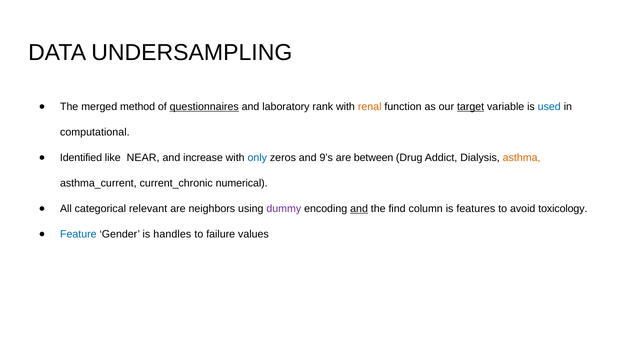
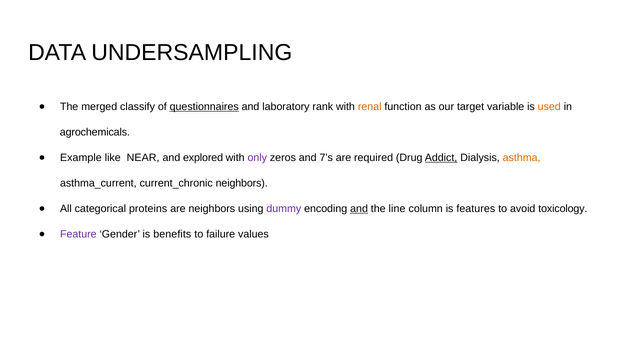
method: method -> classify
target underline: present -> none
used colour: blue -> orange
computational: computational -> agrochemicals
Identified: Identified -> Example
increase: increase -> explored
only colour: blue -> purple
9’s: 9’s -> 7’s
between: between -> required
Addict underline: none -> present
current_chronic numerical: numerical -> neighbors
relevant: relevant -> proteins
find: find -> line
Feature colour: blue -> purple
handles: handles -> benefits
